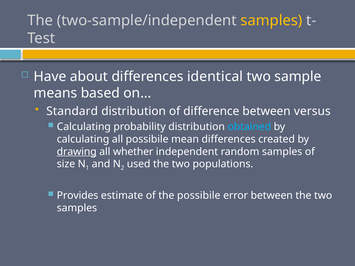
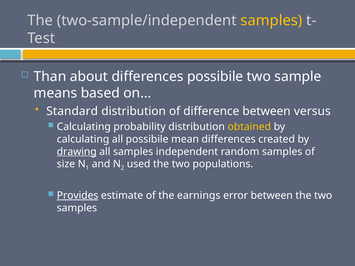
Have: Have -> Than
differences identical: identical -> possibile
obtained colour: light blue -> yellow
all whether: whether -> samples
Provides underline: none -> present
the possibile: possibile -> earnings
